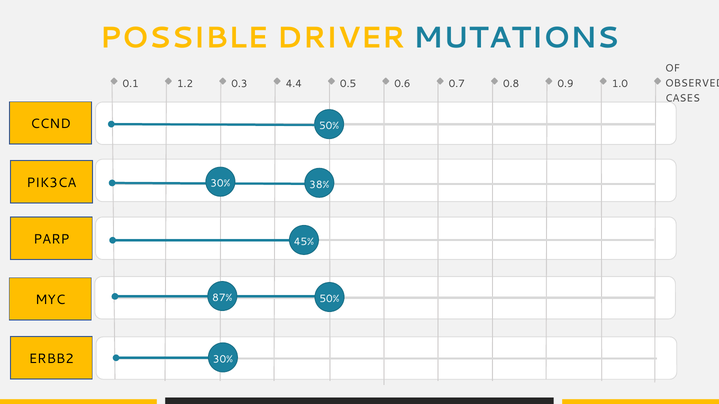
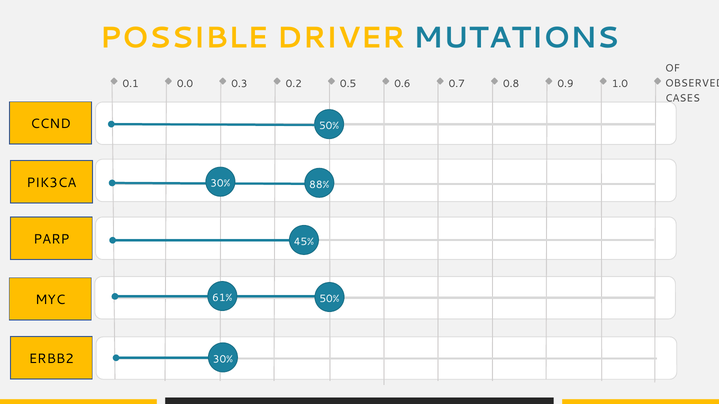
1.2: 1.2 -> 0.0
4.4: 4.4 -> 0.2
38%: 38% -> 88%
87%: 87% -> 61%
